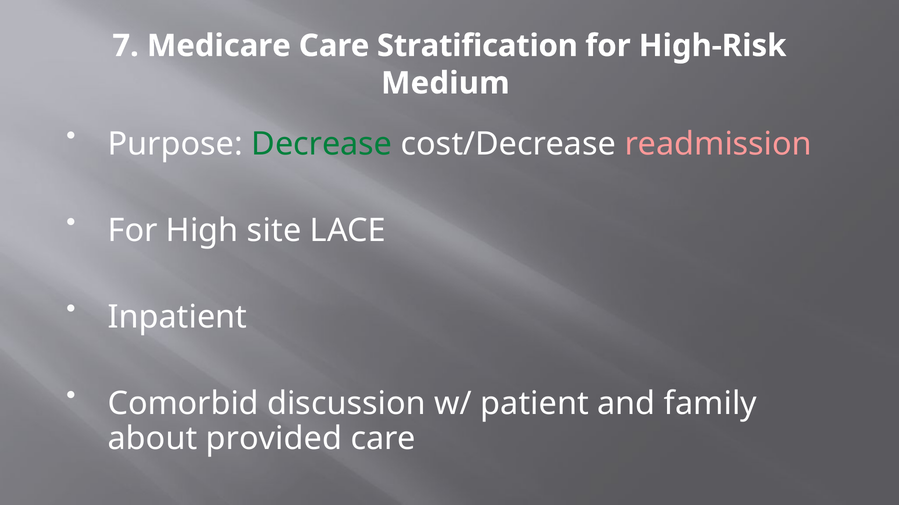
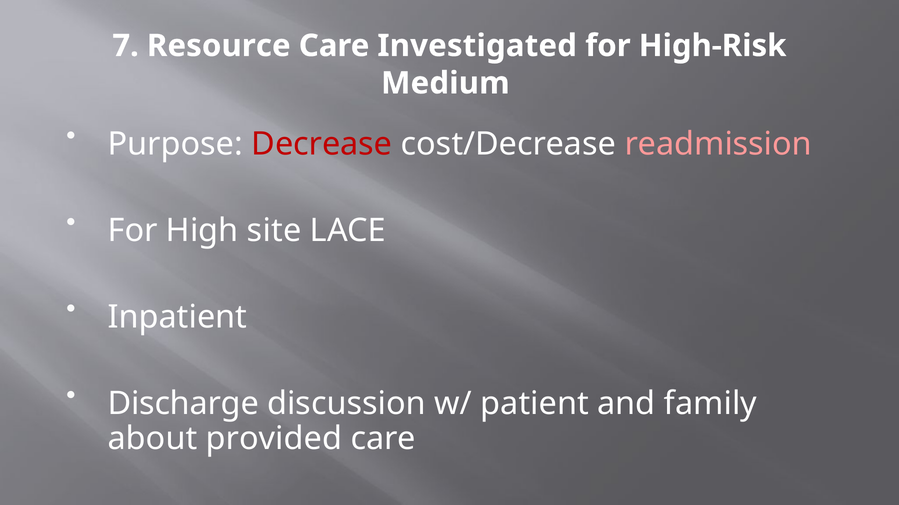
Medicare: Medicare -> Resource
Stratification: Stratification -> Investigated
Decrease colour: green -> red
Comorbid: Comorbid -> Discharge
